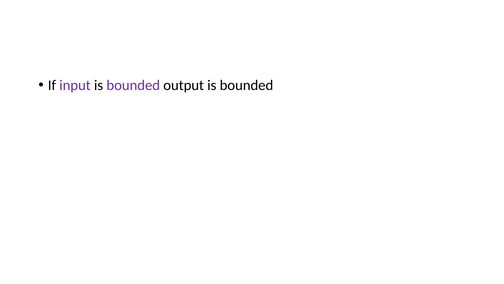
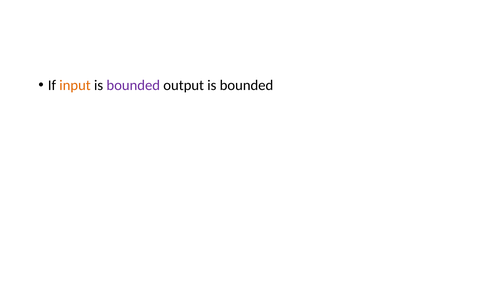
input colour: purple -> orange
